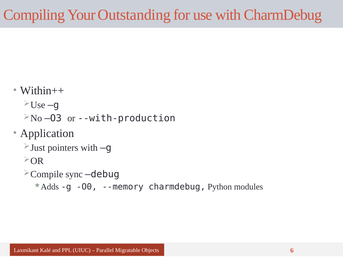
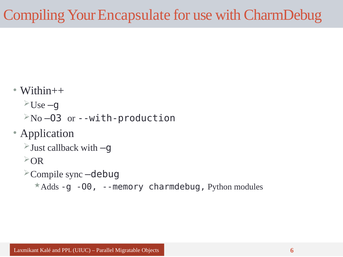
Outstanding: Outstanding -> Encapsulate
pointers: pointers -> callback
